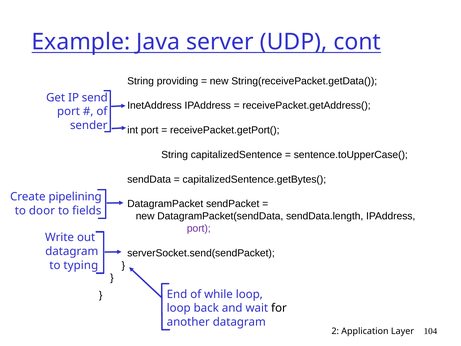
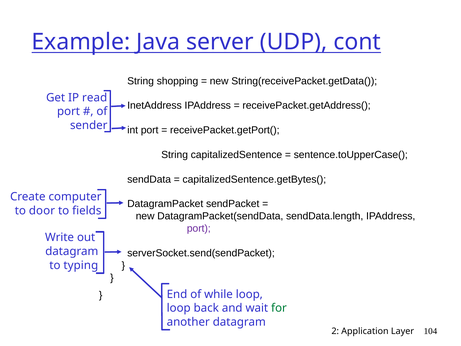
providing: providing -> shopping
send: send -> read
pipelining: pipelining -> computer
for colour: black -> green
